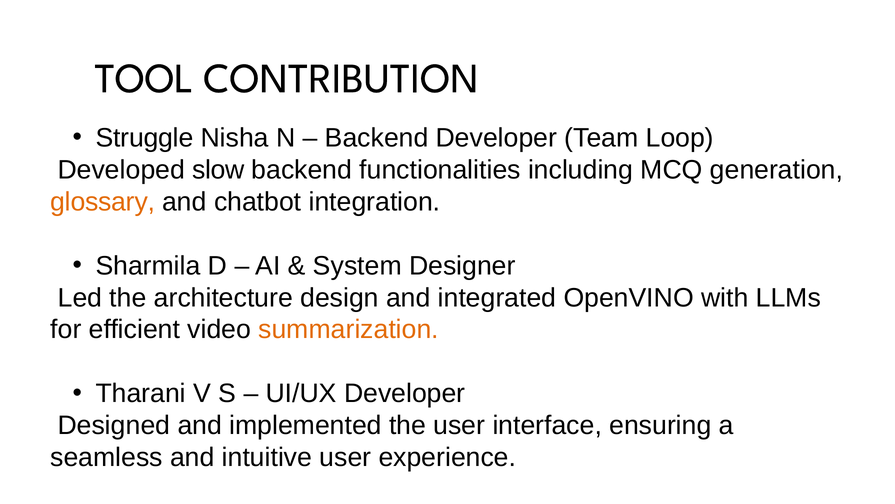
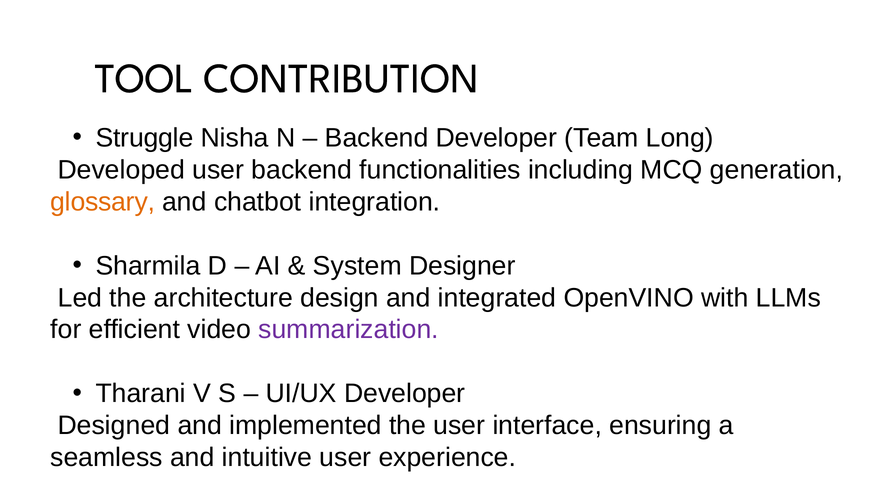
Loop: Loop -> Long
Developed slow: slow -> user
summarization colour: orange -> purple
